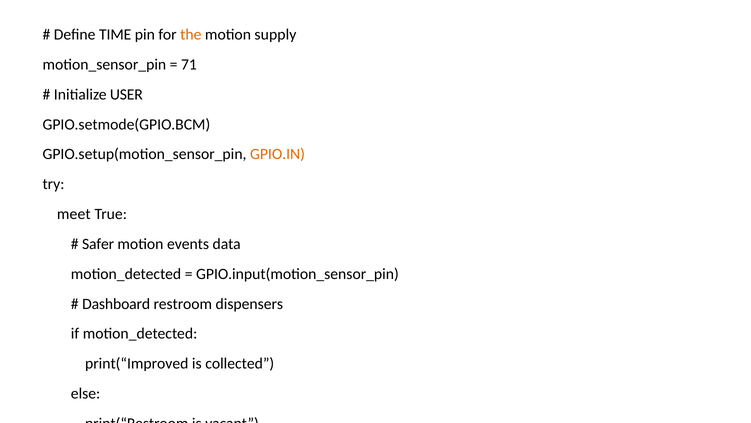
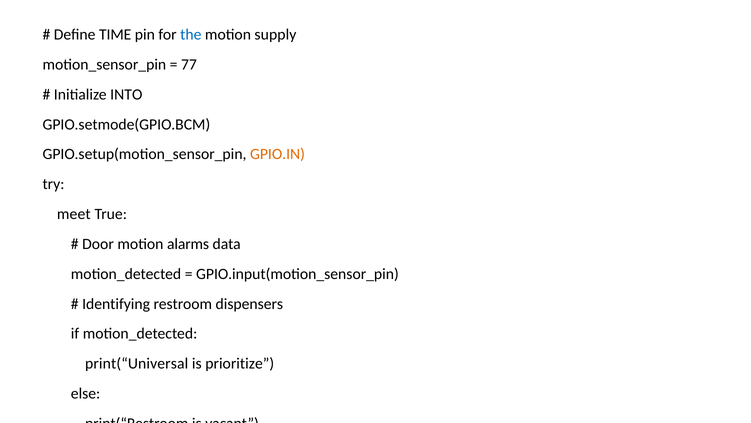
the at (191, 35) colour: orange -> blue
71: 71 -> 77
USER: USER -> INTO
Safer: Safer -> Door
events: events -> alarms
Dashboard: Dashboard -> Identifying
print(“Improved: print(“Improved -> print(“Universal
collected: collected -> prioritize
